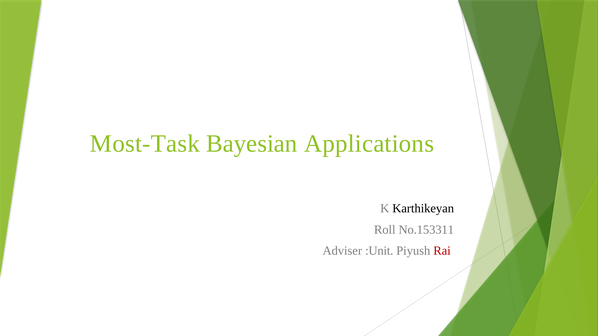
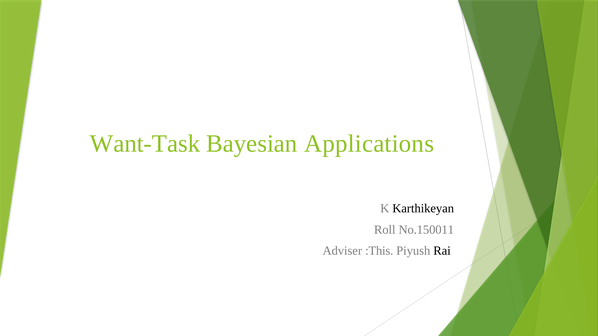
Most-Task: Most-Task -> Want-Task
No.153311: No.153311 -> No.150011
:Unit: :Unit -> :This
Rai colour: red -> black
